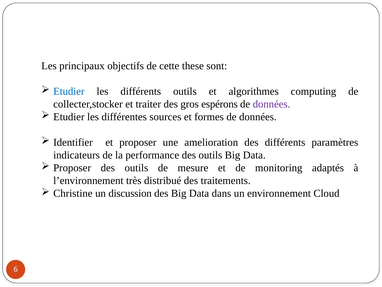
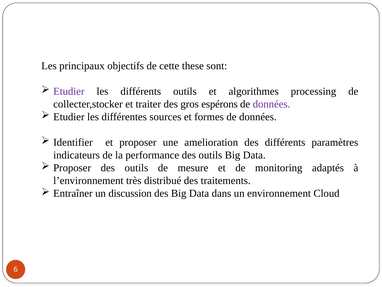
Etudier at (69, 91) colour: blue -> purple
computing: computing -> processing
Christine: Christine -> Entraîner
